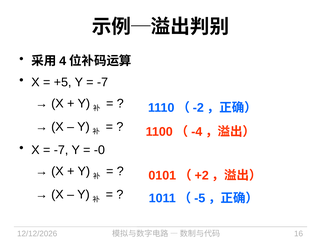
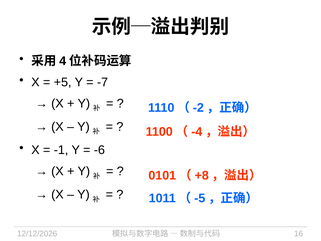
-7 at (61, 150): -7 -> -1
-0: -0 -> -6
+2: +2 -> +8
